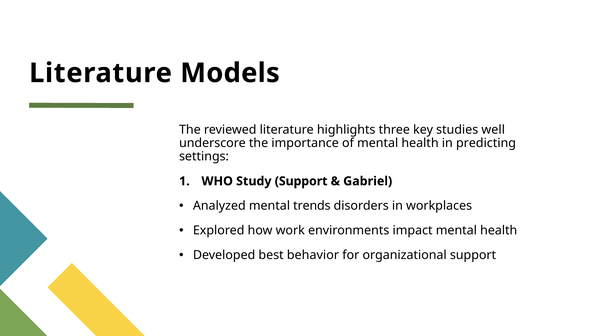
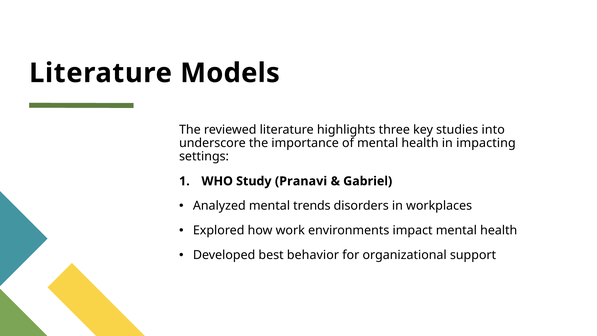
well: well -> into
predicting: predicting -> impacting
Study Support: Support -> Pranavi
